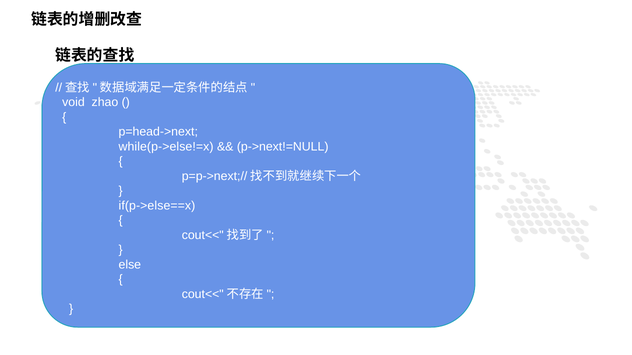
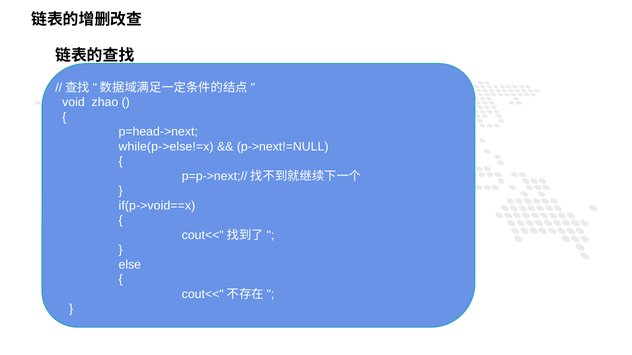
if(p->else==x: if(p->else==x -> if(p->void==x
